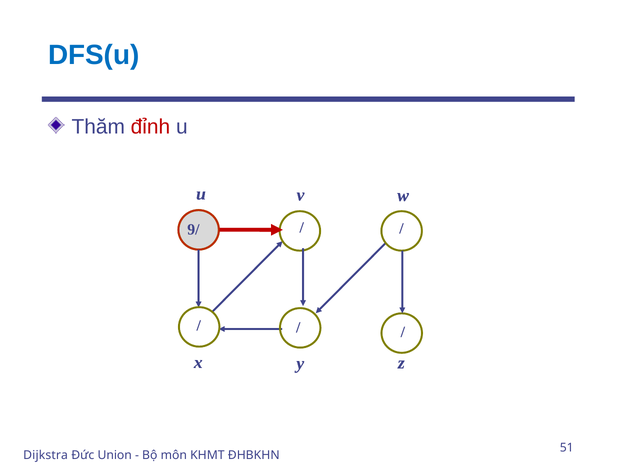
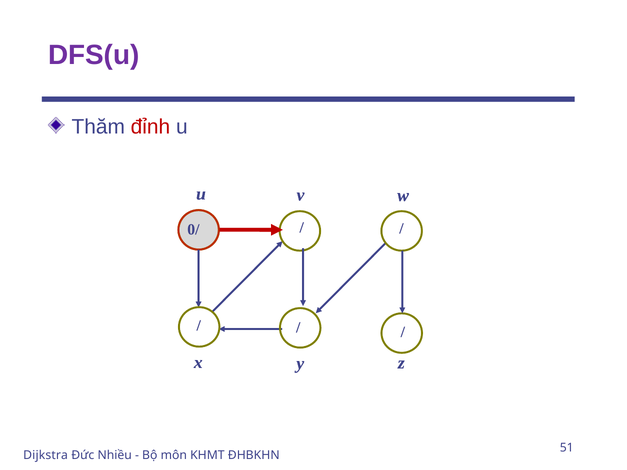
DFS(u colour: blue -> purple
9/: 9/ -> 0/
Union: Union -> Nhiều
